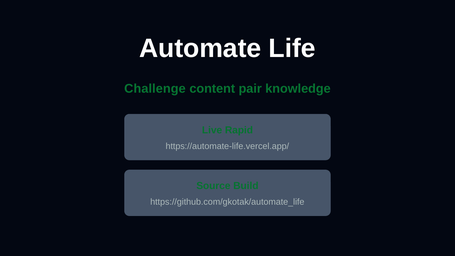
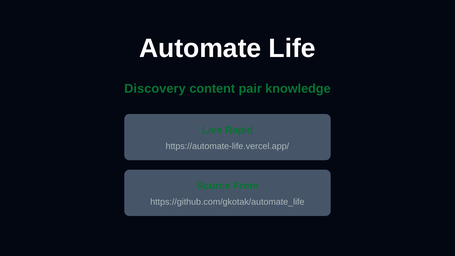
Challenge: Challenge -> Discovery
Build: Build -> From
